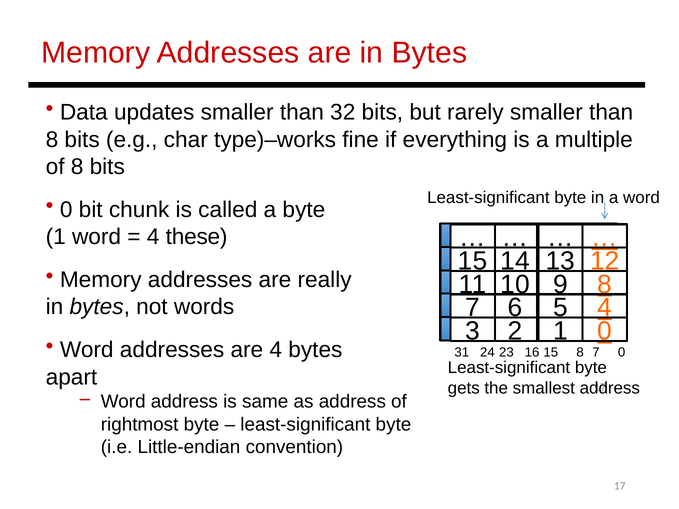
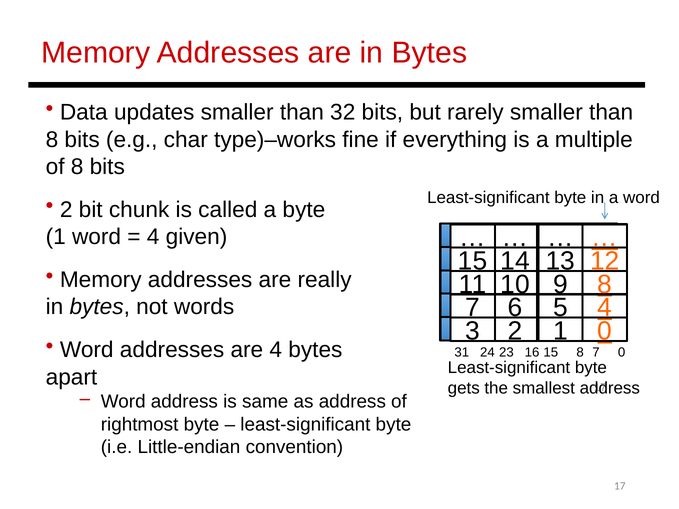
0 at (66, 210): 0 -> 2
these: these -> given
